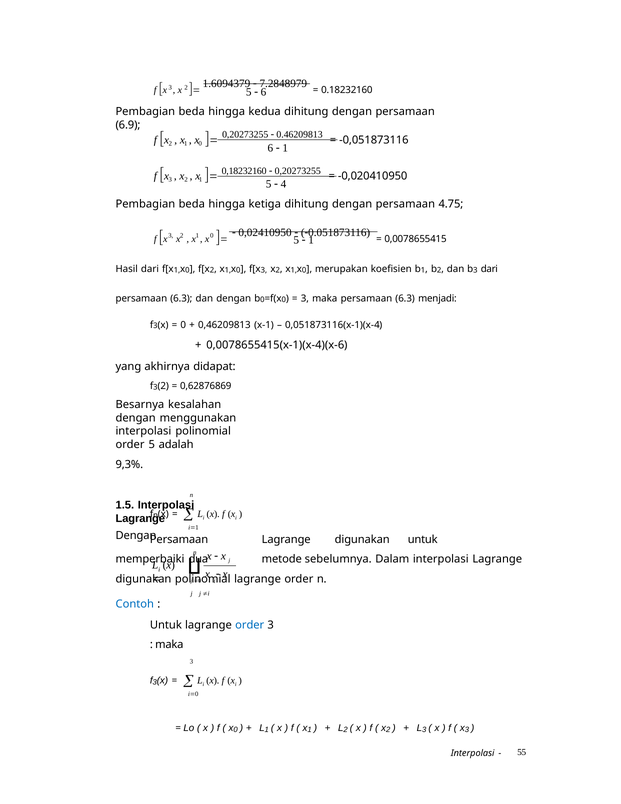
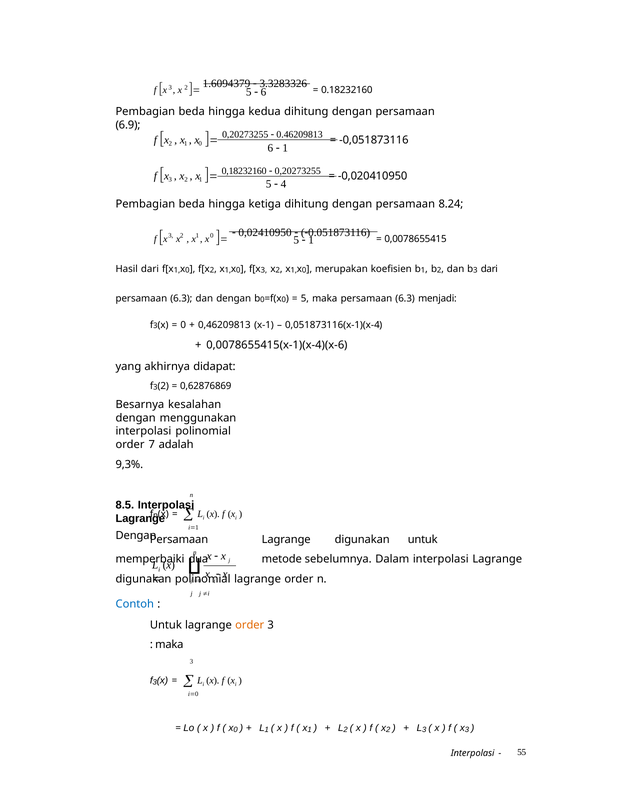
7.2848979: 7.2848979 -> 3.3283326
4.75: 4.75 -> 8.24
3 at (305, 298): 3 -> 5
order 5: 5 -> 7
1.5: 1.5 -> 8.5
order at (250, 625) colour: blue -> orange
